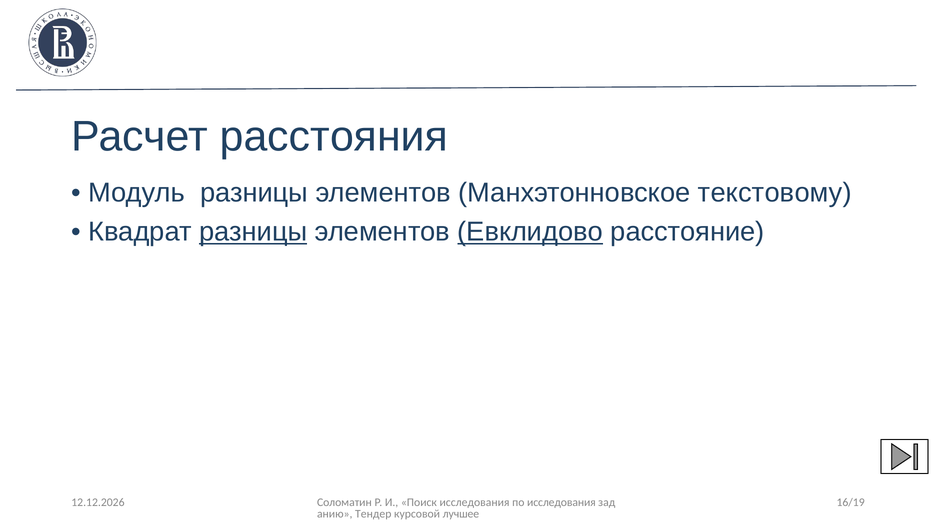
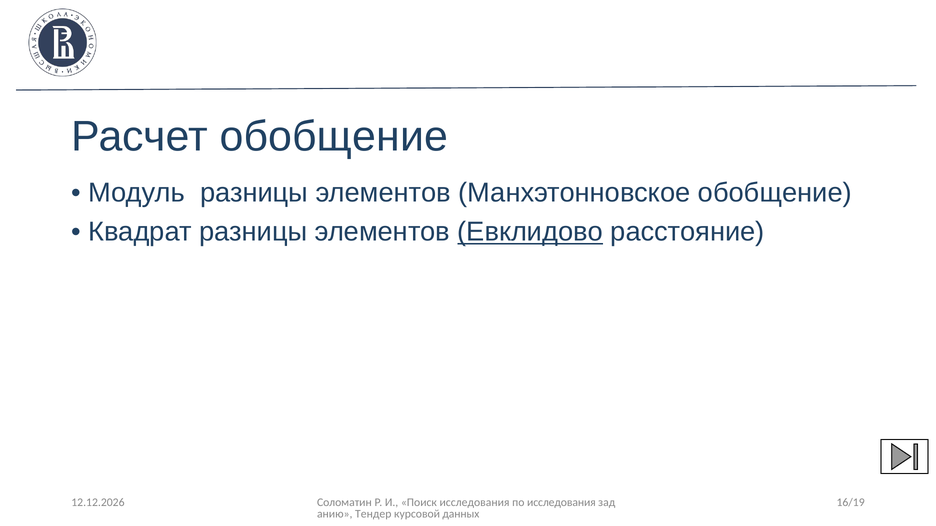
Расчет расстояния: расстояния -> обобщение
Манхэтонновское текстовому: текстовому -> обобщение
разницы at (253, 232) underline: present -> none
лучшее: лучшее -> данных
